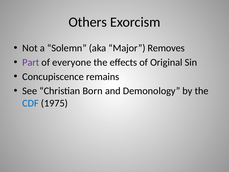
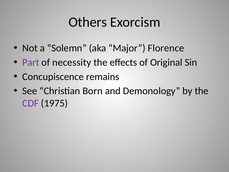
Removes: Removes -> Florence
everyone: everyone -> necessity
CDF colour: blue -> purple
